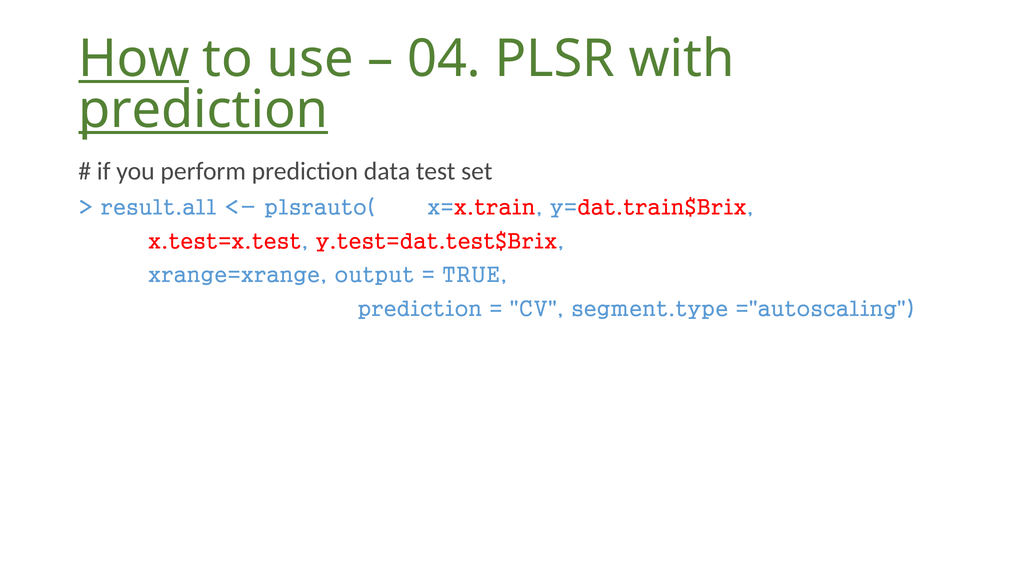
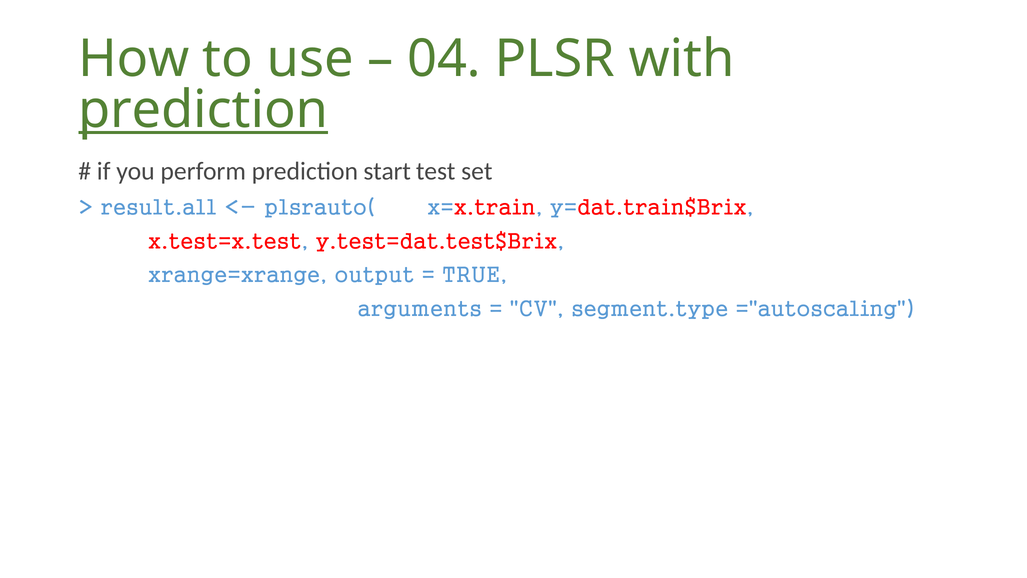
How underline: present -> none
data: data -> start
prediction at (420, 309): prediction -> arguments
